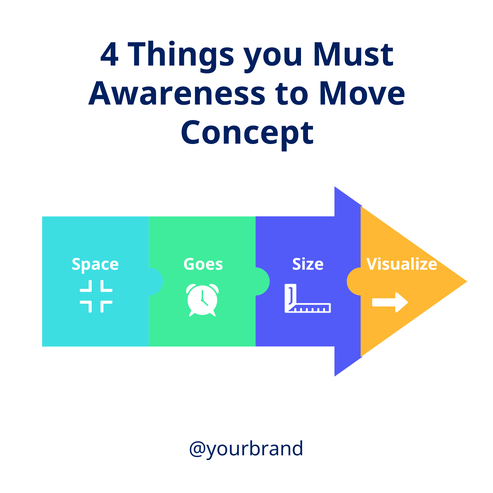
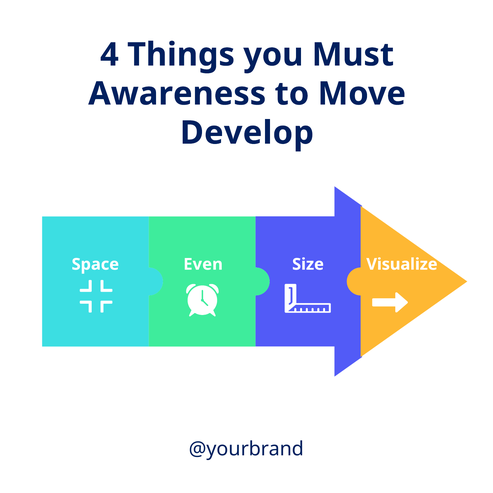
Concept: Concept -> Develop
Goes: Goes -> Even
